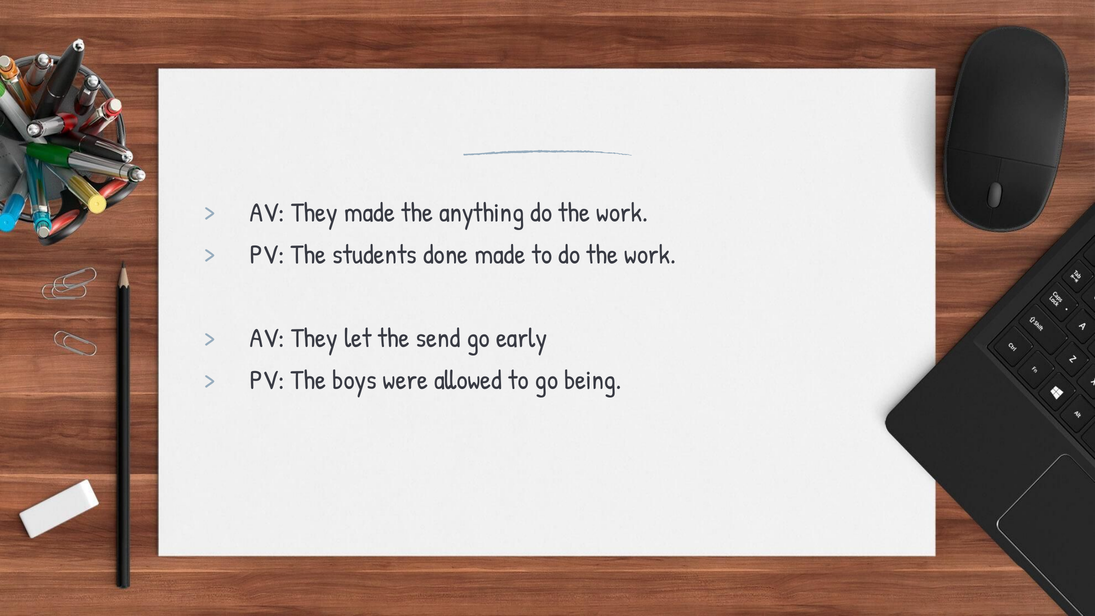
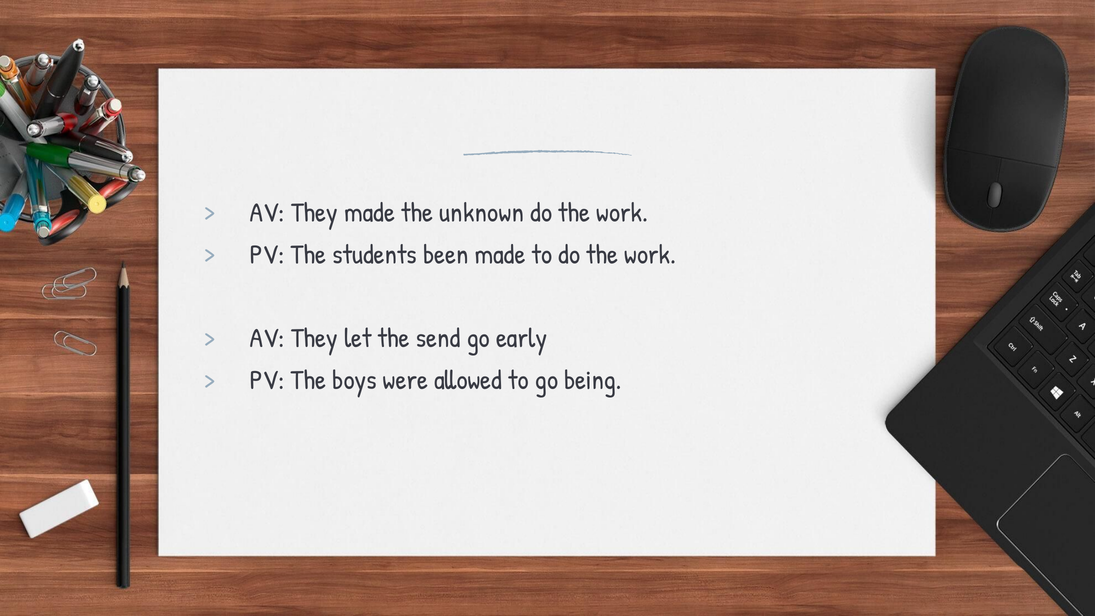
anything: anything -> unknown
done: done -> been
